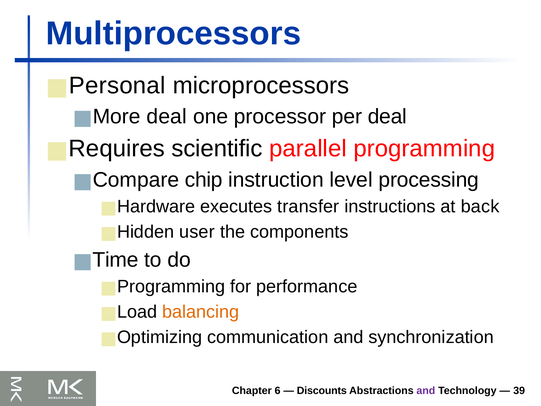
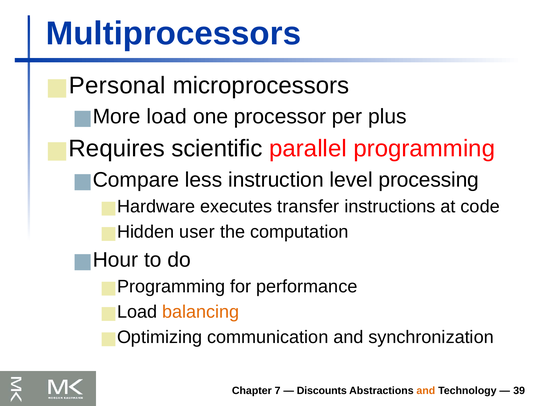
More deal: deal -> load
per deal: deal -> plus
chip: chip -> less
back: back -> code
components: components -> computation
Time: Time -> Hour
6: 6 -> 7
and at (426, 391) colour: purple -> orange
